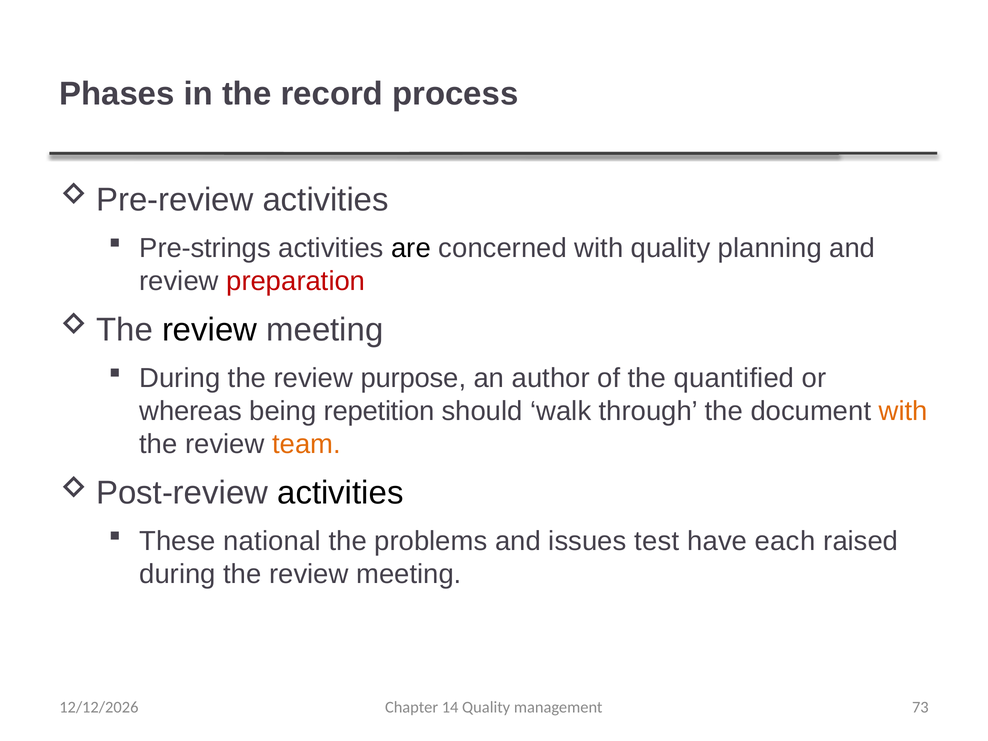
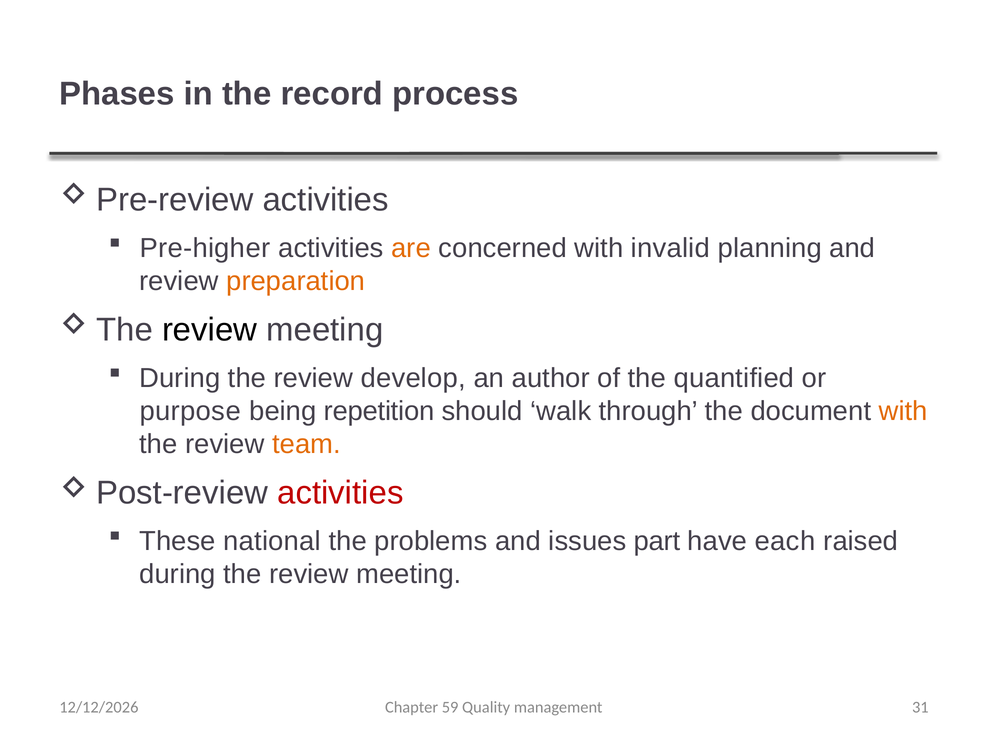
Pre-strings: Pre-strings -> Pre-higher
are colour: black -> orange
with quality: quality -> invalid
preparation colour: red -> orange
purpose: purpose -> develop
whereas: whereas -> purpose
activities at (340, 493) colour: black -> red
test: test -> part
14: 14 -> 59
73: 73 -> 31
